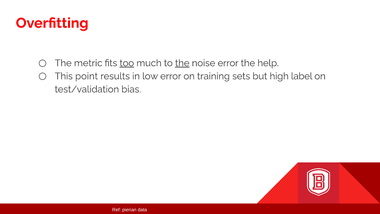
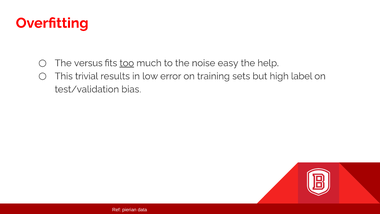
metric: metric -> versus
the at (182, 63) underline: present -> none
noise error: error -> easy
point: point -> trivial
